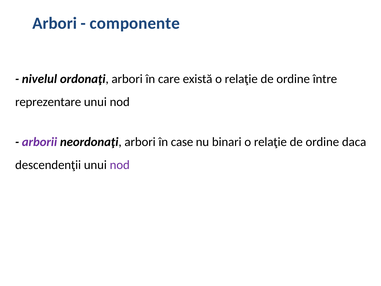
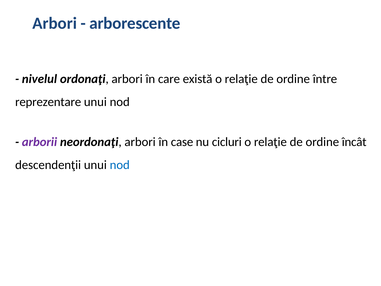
componente: componente -> arborescente
binari: binari -> cicluri
daca: daca -> încât
nod at (120, 165) colour: purple -> blue
